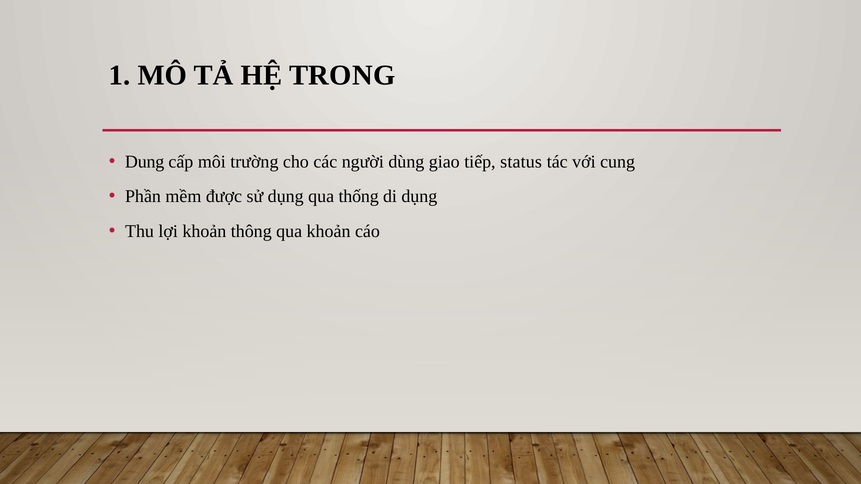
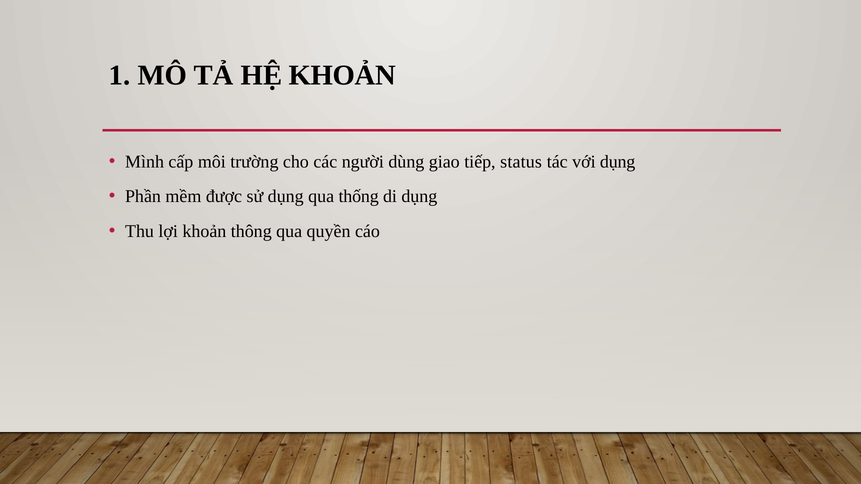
HỆ TRONG: TRONG -> KHOẢN
Dung: Dung -> Mình
với cung: cung -> dụng
qua khoản: khoản -> quyền
